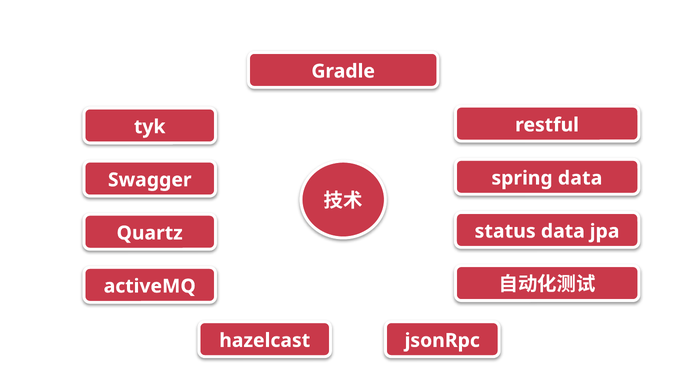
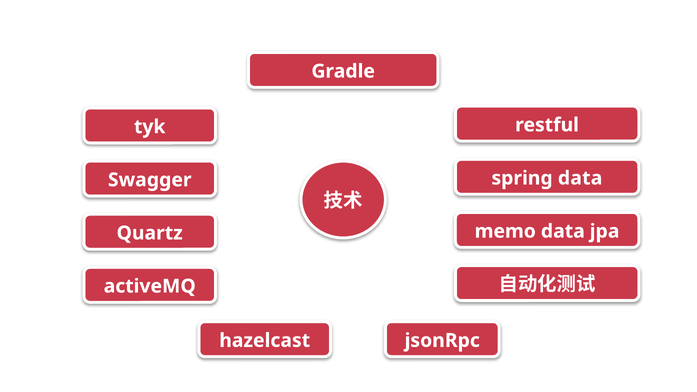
status: status -> memo
